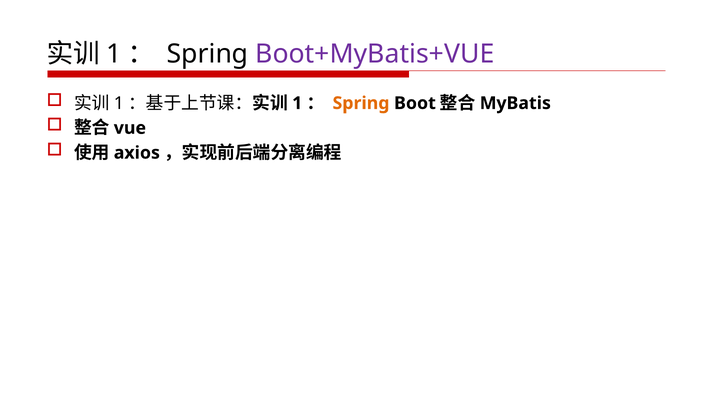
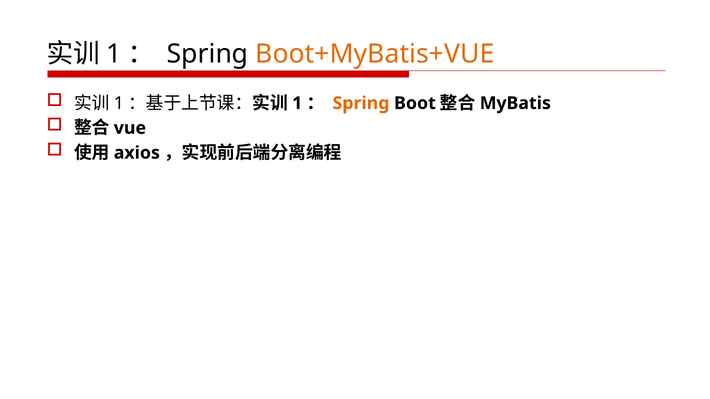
Boot+MyBatis+VUE colour: purple -> orange
